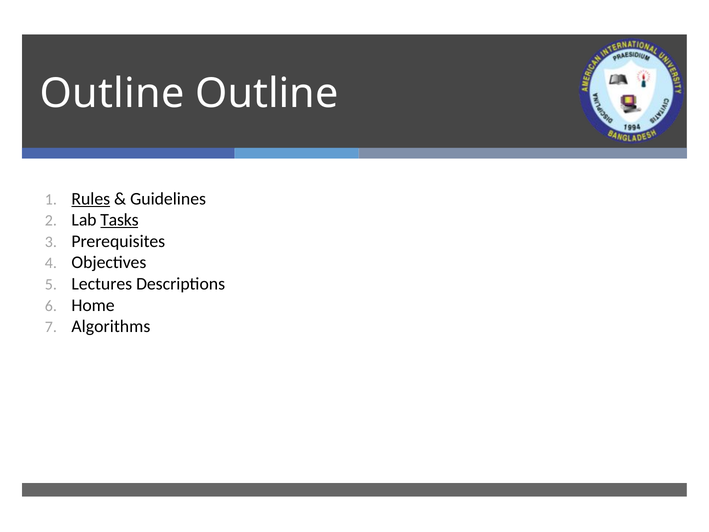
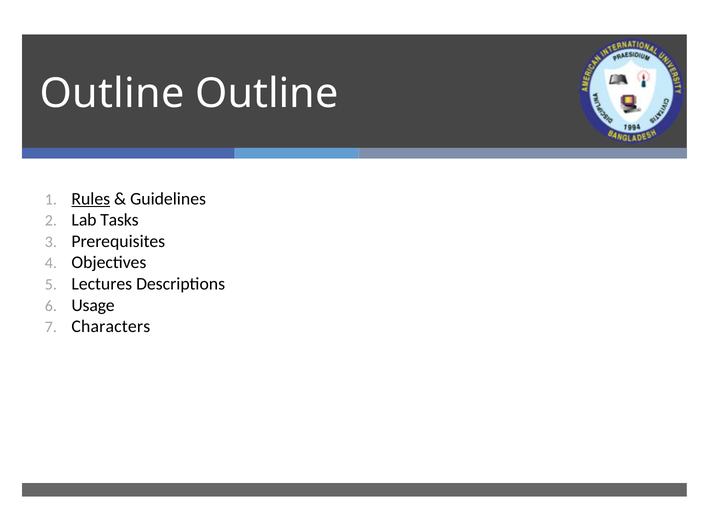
Tasks underline: present -> none
Home: Home -> Usage
Algorithms: Algorithms -> Characters
